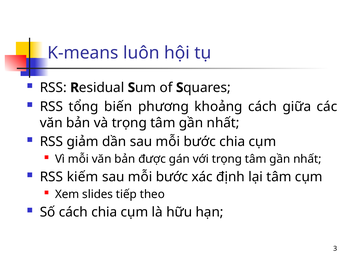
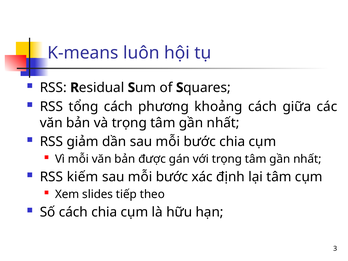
tổng biến: biến -> cách
